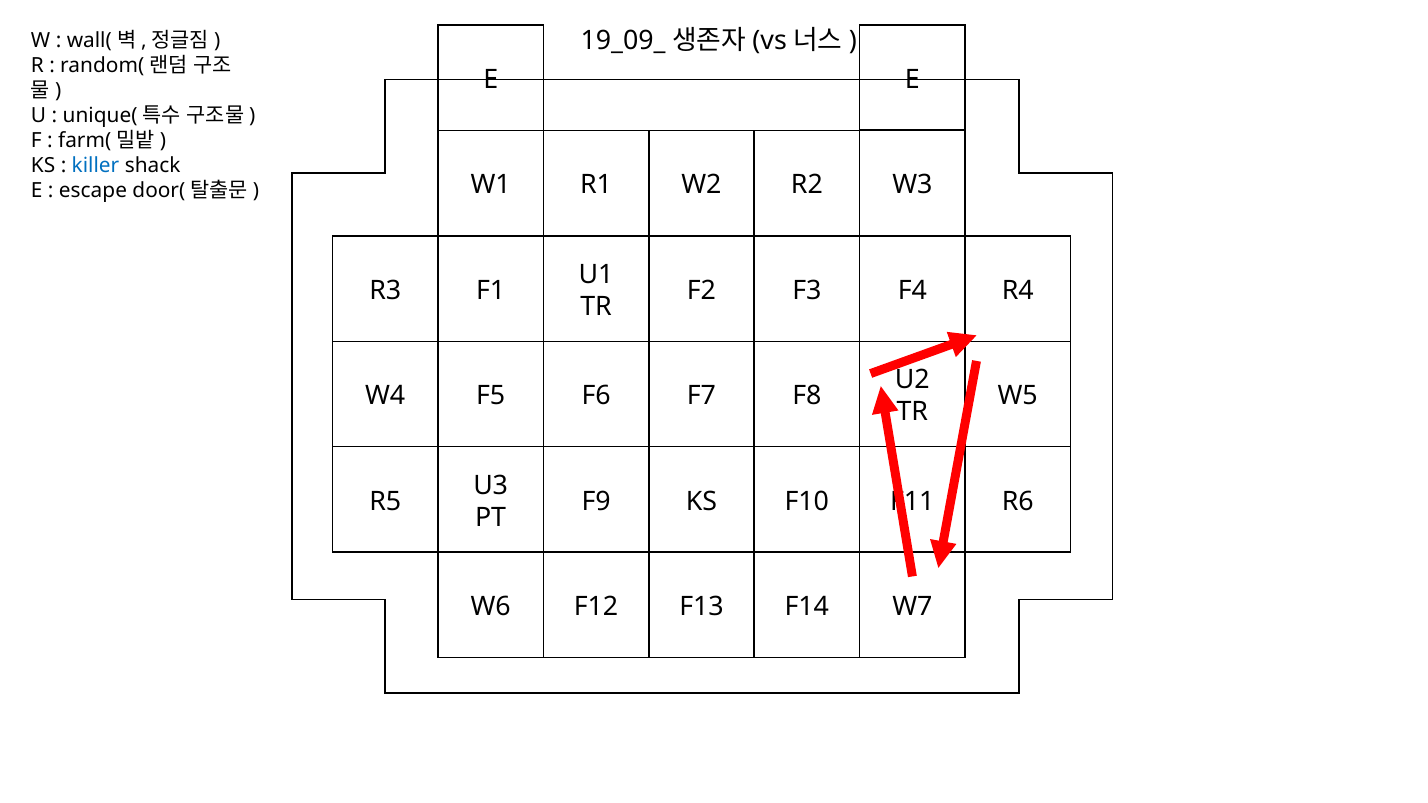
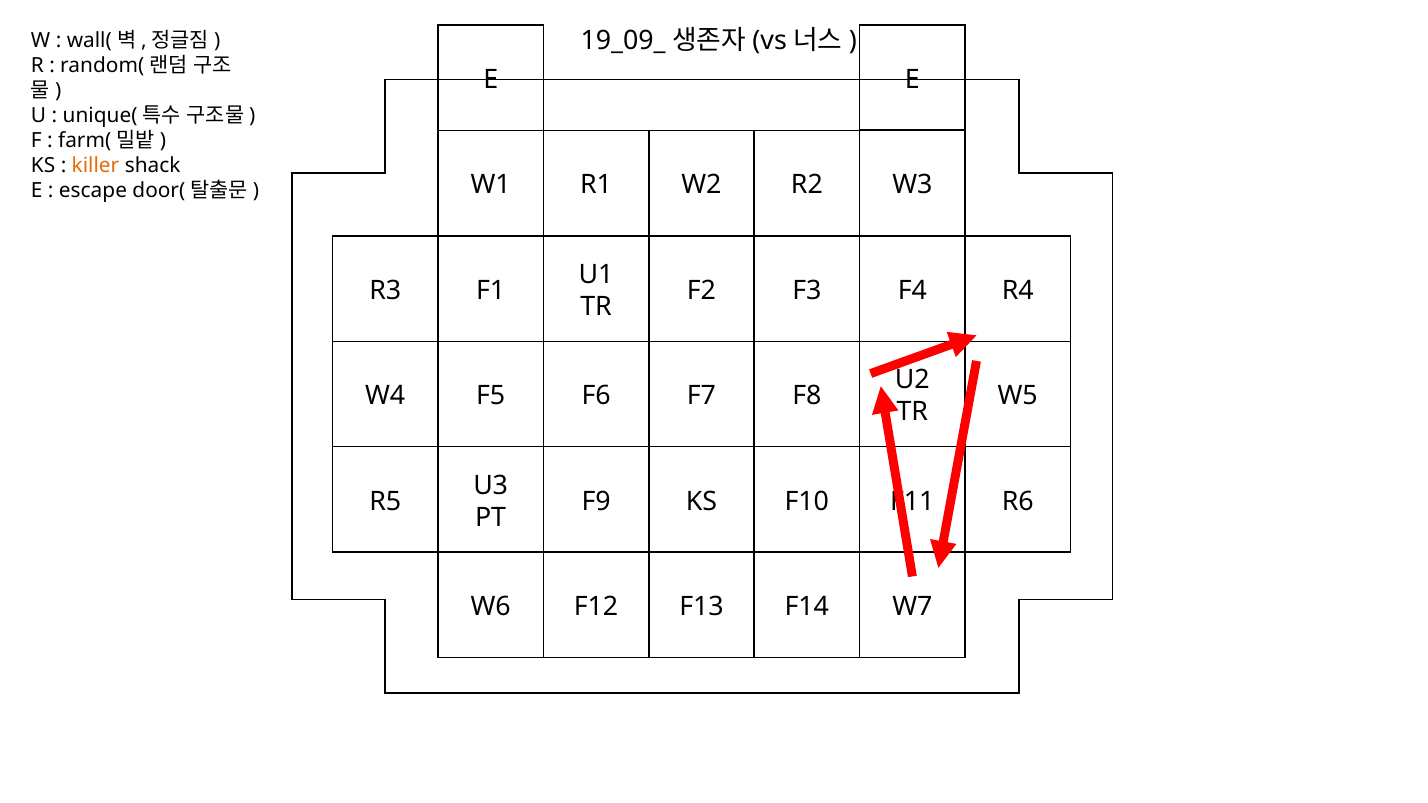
killer colour: blue -> orange
